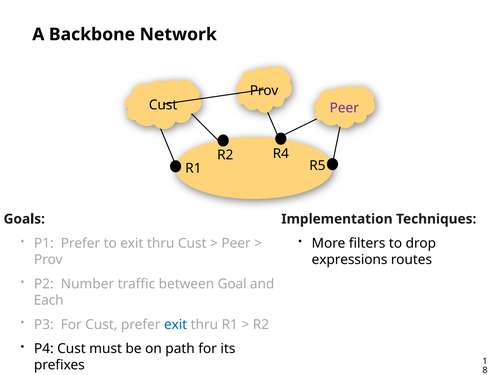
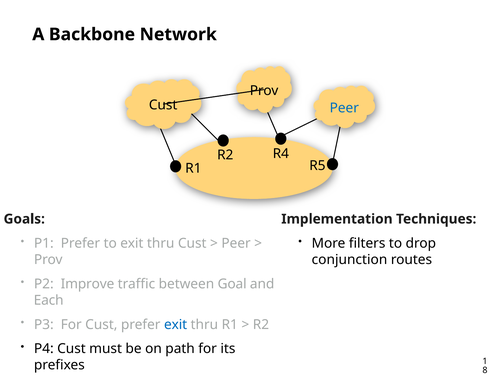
Peer at (344, 108) colour: purple -> blue
expressions: expressions -> conjunction
Number: Number -> Improve
